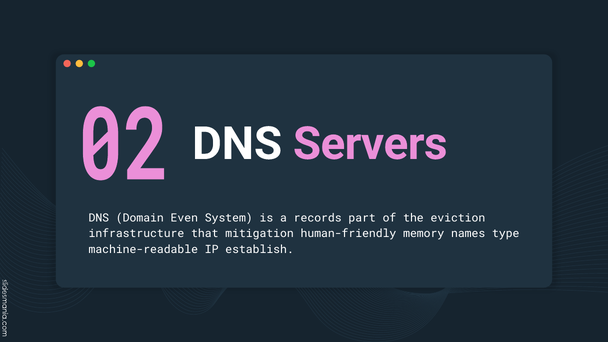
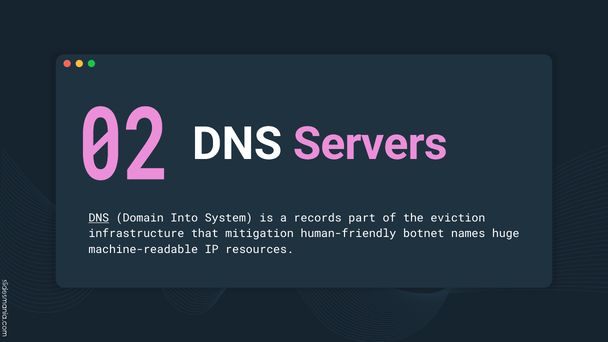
DNS at (99, 218) underline: none -> present
Even: Even -> Into
memory: memory -> botnet
type: type -> huge
establish: establish -> resources
